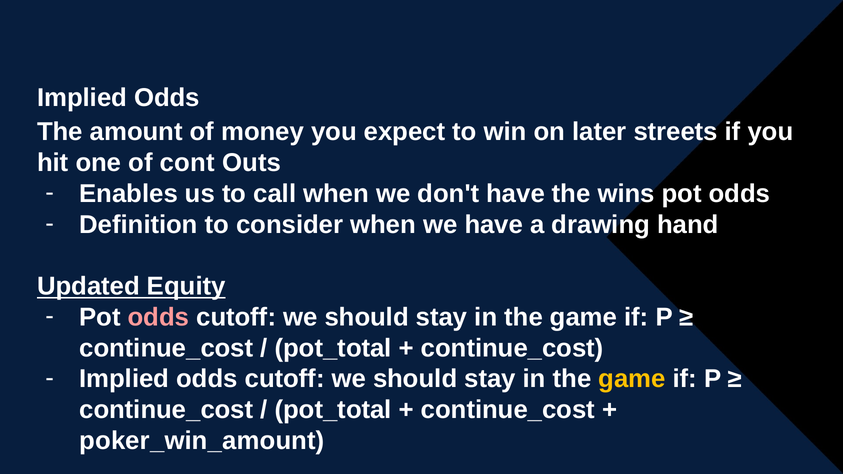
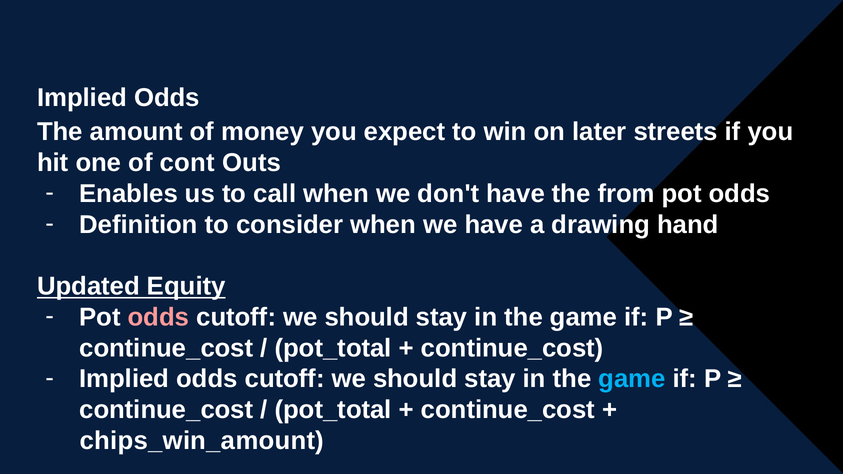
wins: wins -> from
game at (632, 379) colour: yellow -> light blue
poker_win_amount: poker_win_amount -> chips_win_amount
